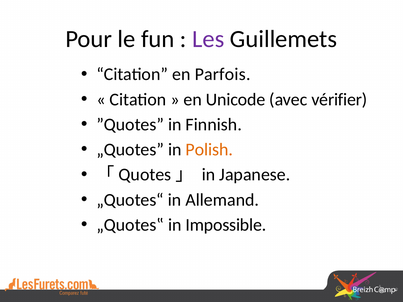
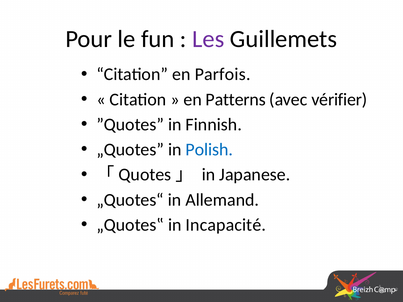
Unicode: Unicode -> Patterns
Polish colour: orange -> blue
Impossible: Impossible -> Incapacité
